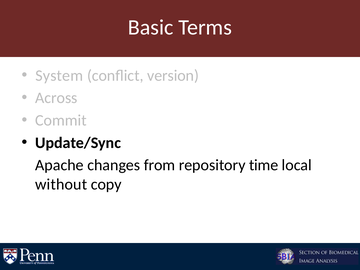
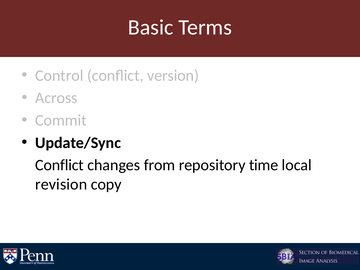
System: System -> Control
Apache at (59, 165): Apache -> Conflict
without: without -> revision
